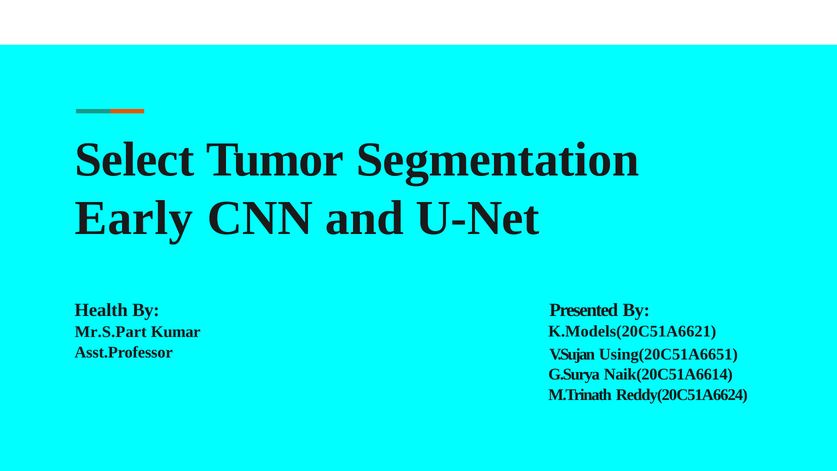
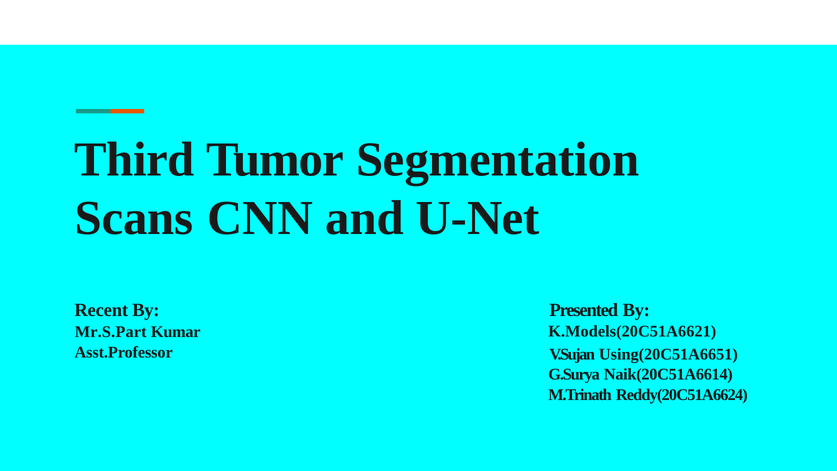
Select: Select -> Third
Early: Early -> Scans
Health: Health -> Recent
